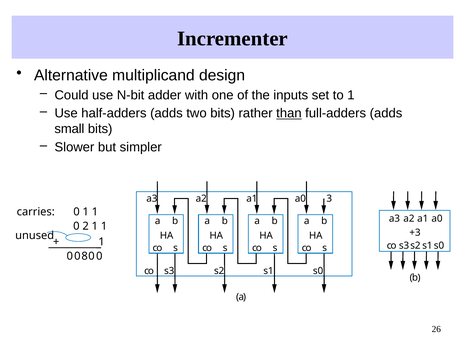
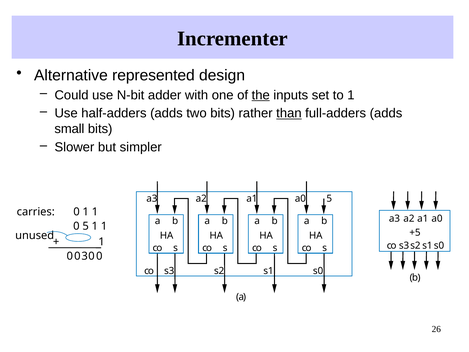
multiplicand: multiplicand -> represented
the underline: none -> present
a0 3: 3 -> 5
0 2: 2 -> 5
+3: +3 -> +5
8: 8 -> 3
